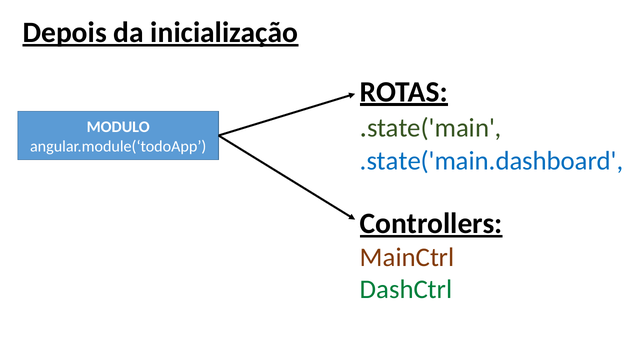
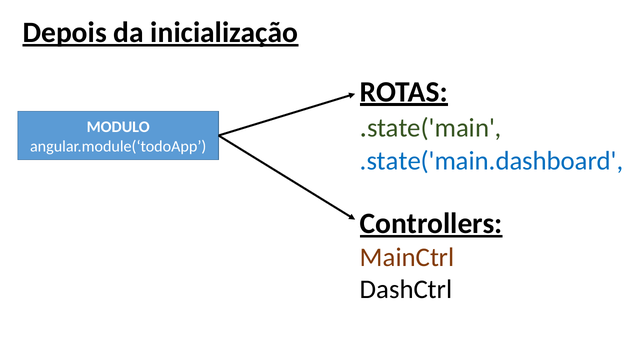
DashCtrl colour: green -> black
